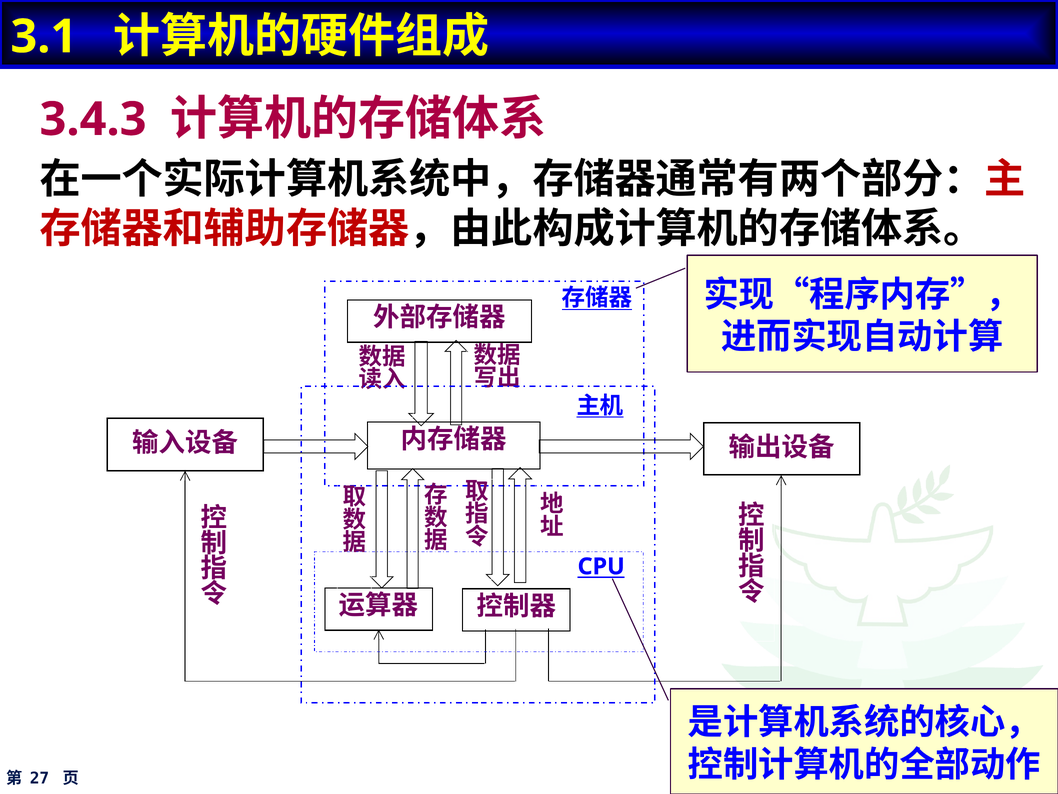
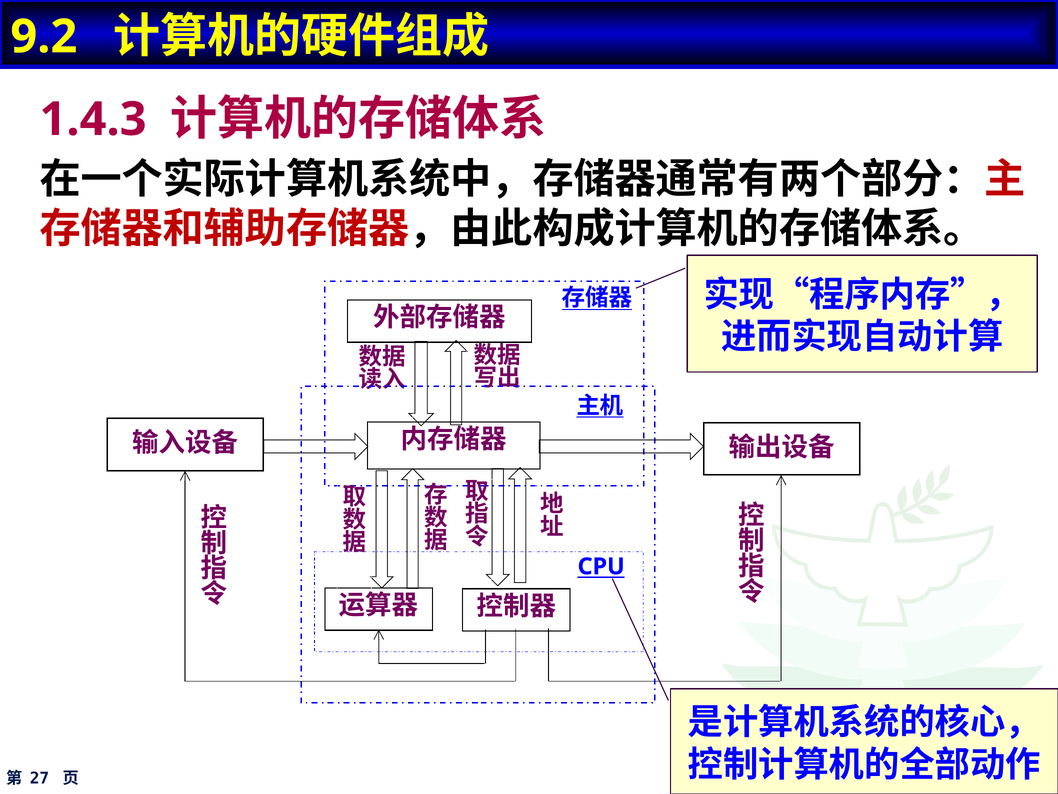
3.1: 3.1 -> 9.2
3.4.3: 3.4.3 -> 1.4.3
